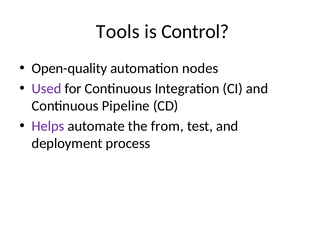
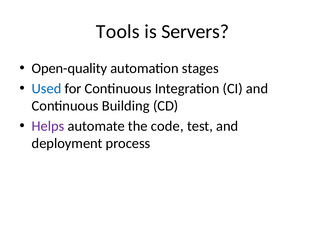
Control: Control -> Servers
nodes: nodes -> stages
Used colour: purple -> blue
Pipeline: Pipeline -> Building
from: from -> code
